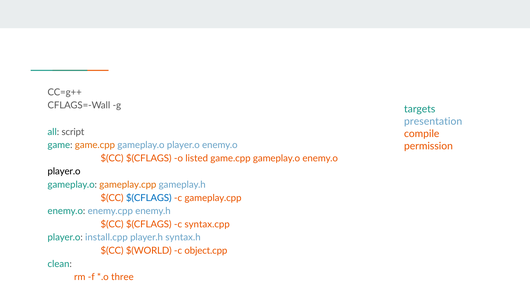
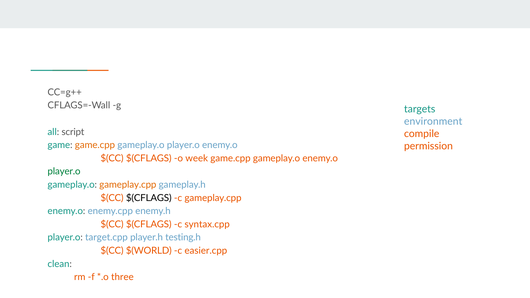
presentation: presentation -> environment
listed: listed -> week
player.o at (64, 172) colour: black -> green
$(CFLAGS at (149, 198) colour: blue -> black
install.cpp: install.cpp -> target.cpp
syntax.h: syntax.h -> testing.h
object.cpp: object.cpp -> easier.cpp
